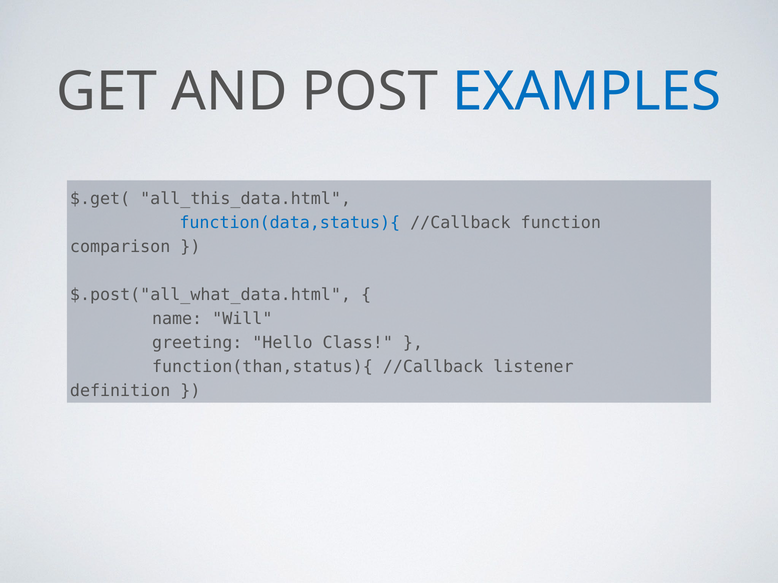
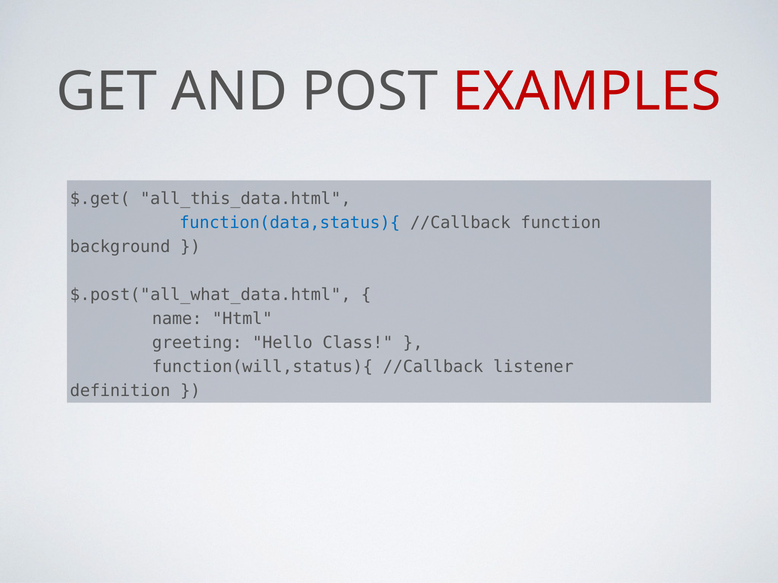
EXAMPLES colour: blue -> red
comparison: comparison -> background
Will: Will -> Html
function(than,status){: function(than,status){ -> function(will,status){
